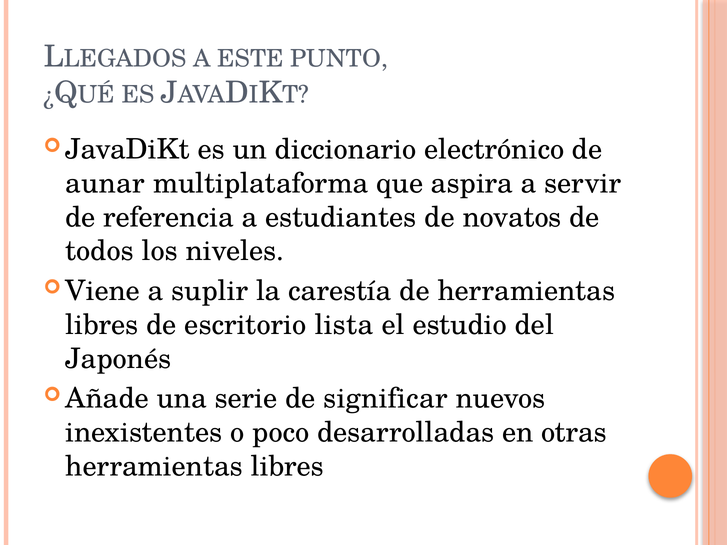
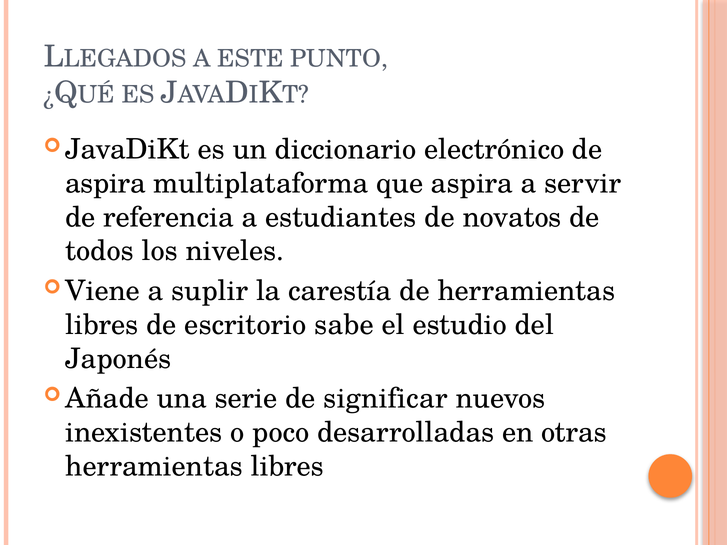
aunar at (105, 184): aunar -> aspira
lista: lista -> sabe
